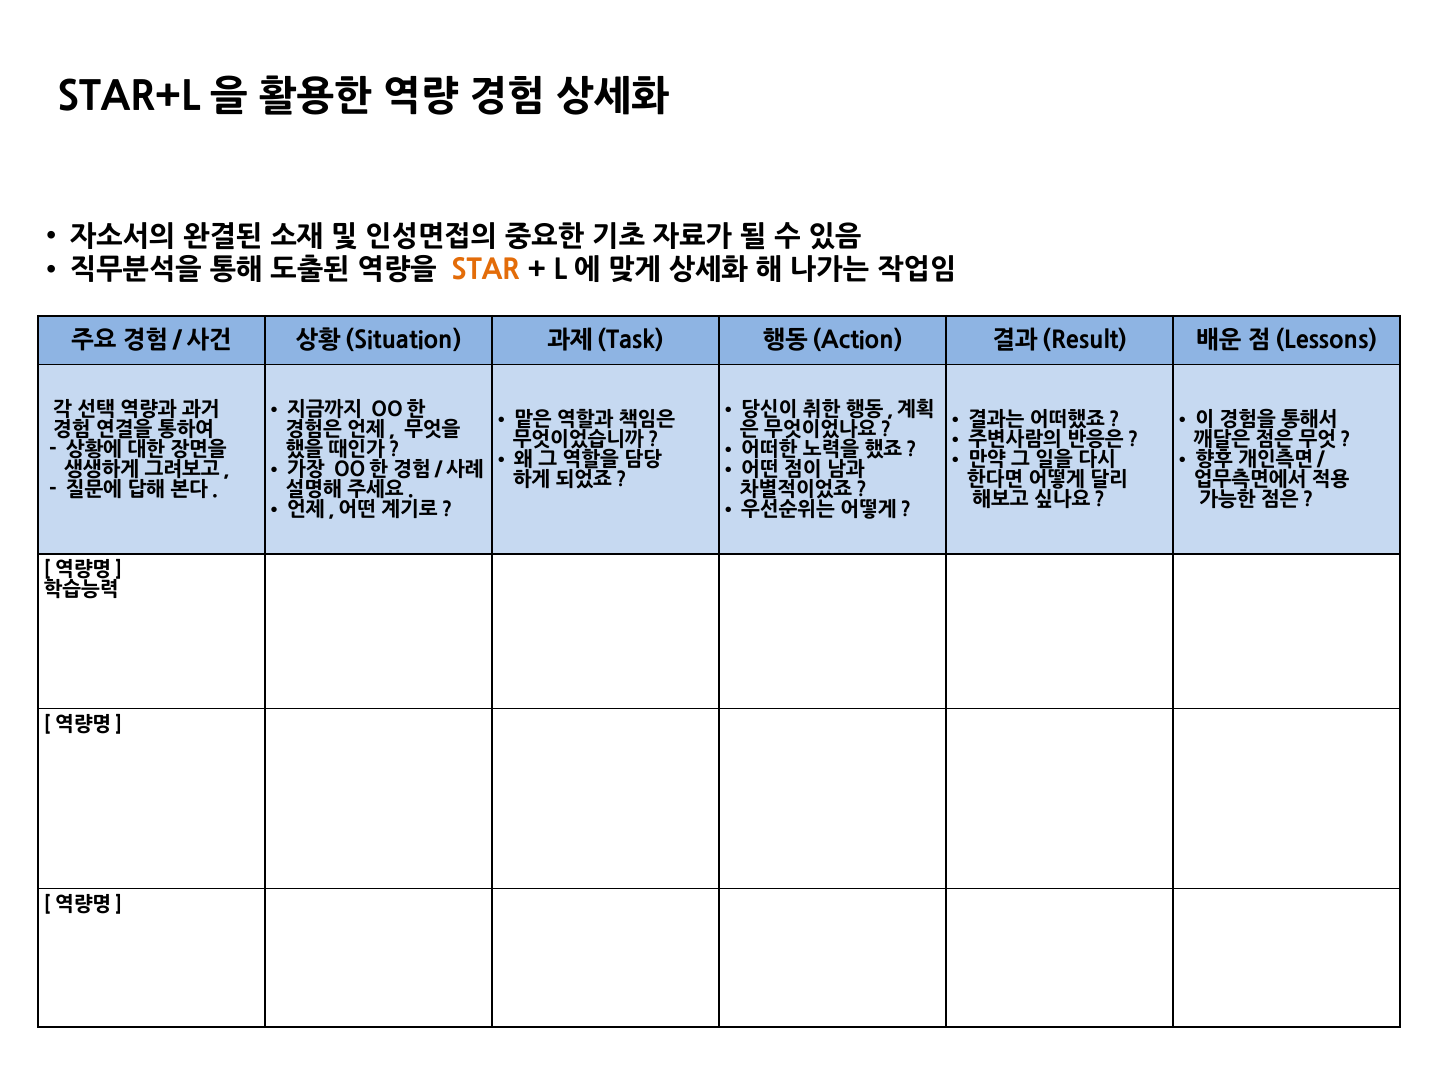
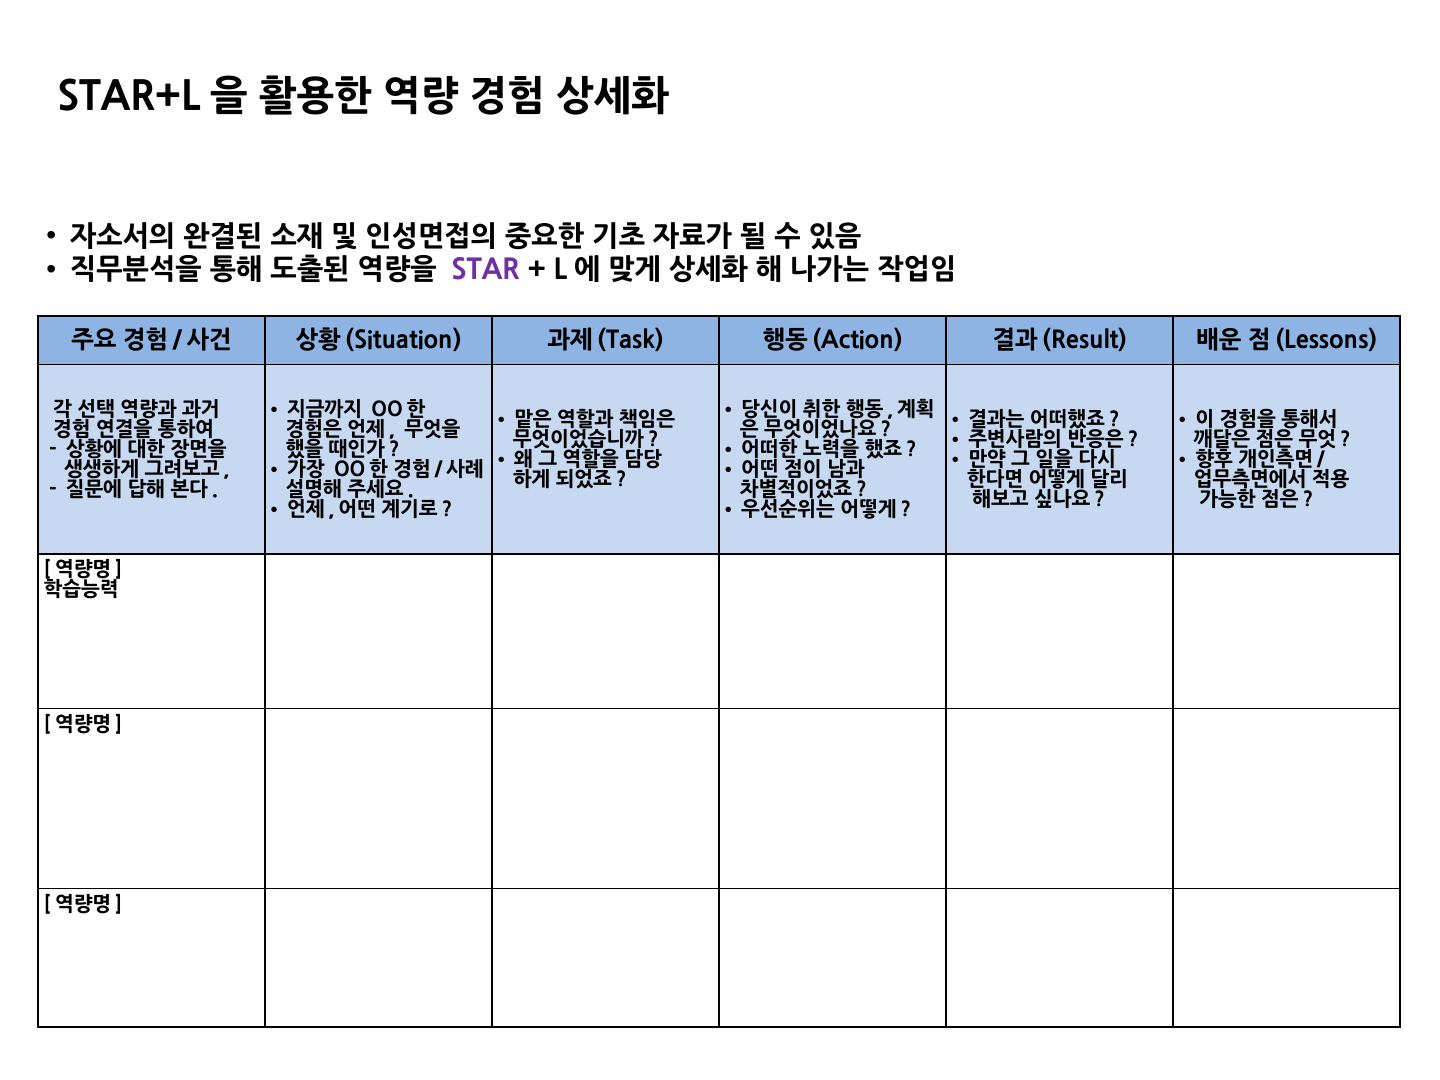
STAR colour: orange -> purple
